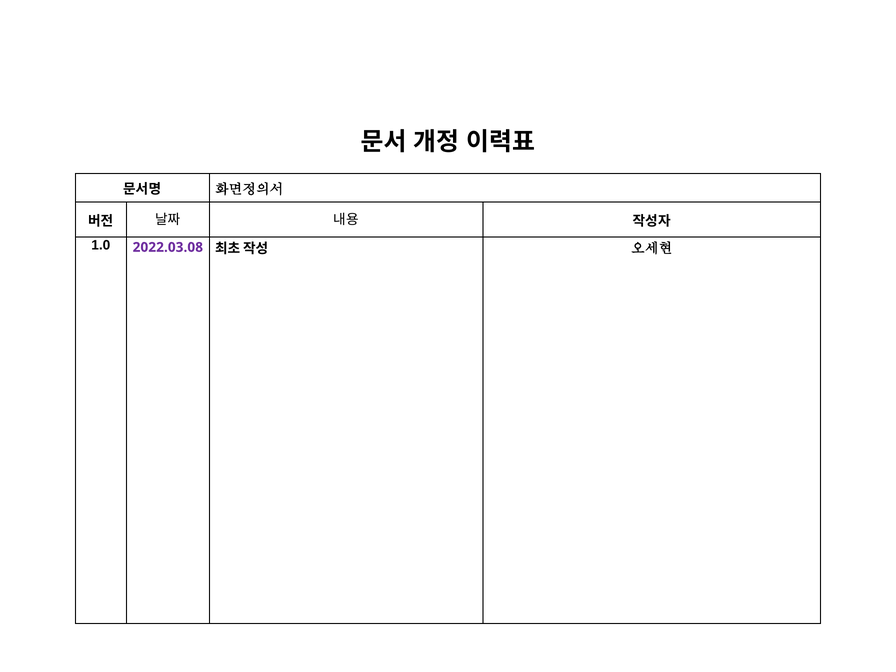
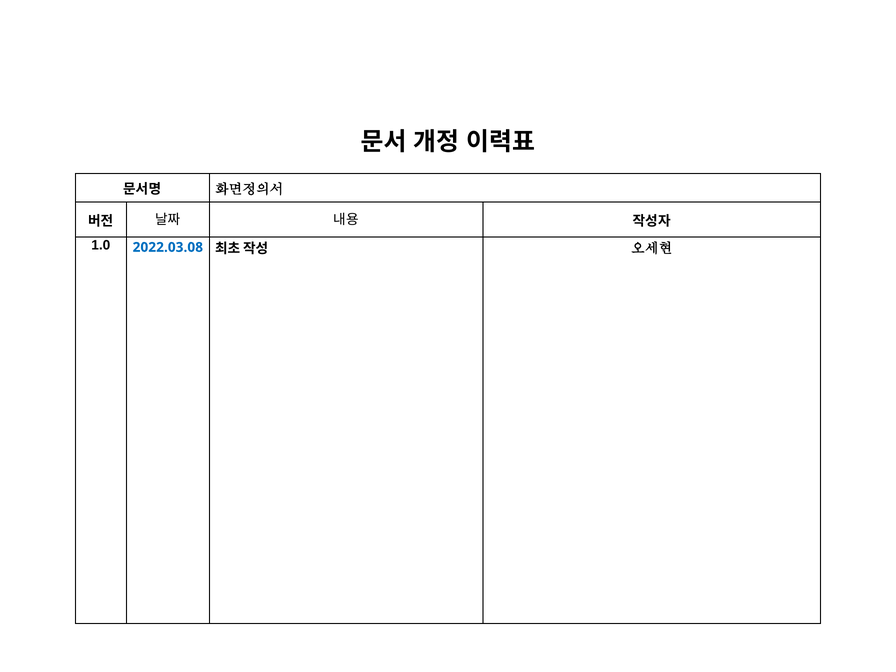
2022.03.08 colour: purple -> blue
